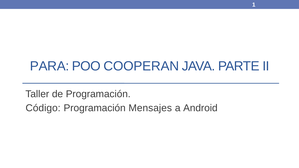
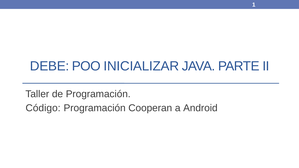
PARA: PARA -> DEBE
COOPERAN: COOPERAN -> INICIALIZAR
Mensajes: Mensajes -> Cooperan
